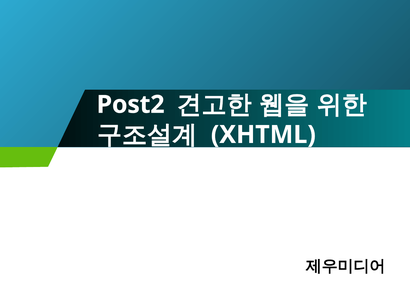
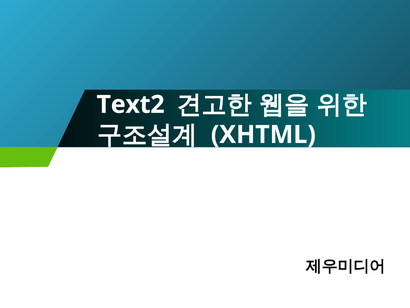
Post2: Post2 -> Text2
